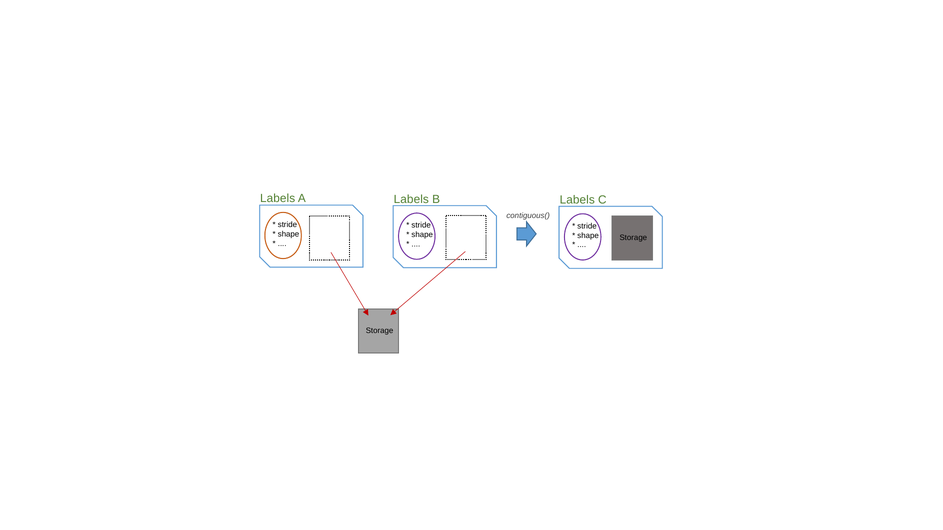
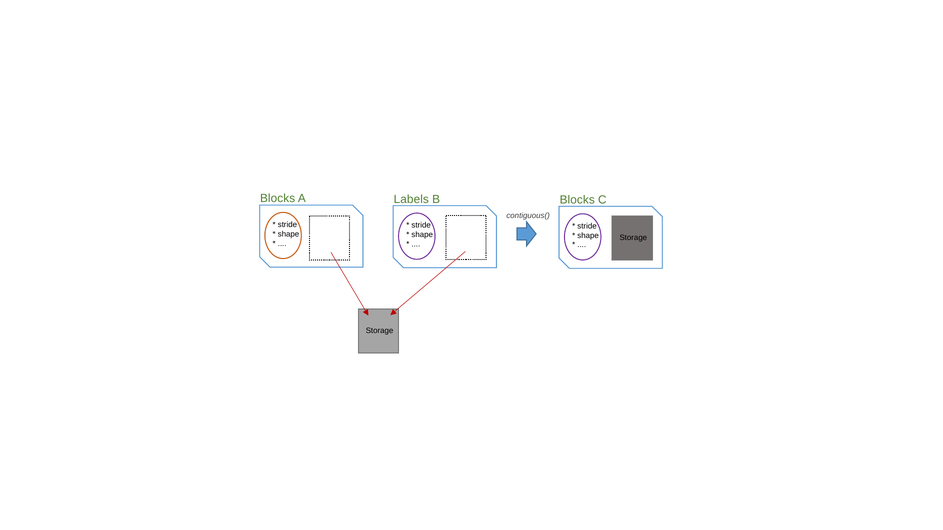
Labels at (278, 199): Labels -> Blocks
Labels at (577, 200): Labels -> Blocks
